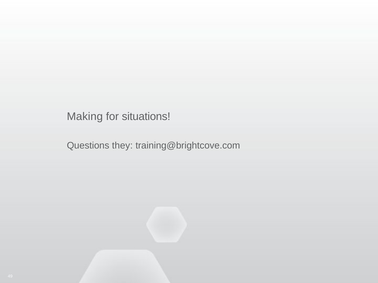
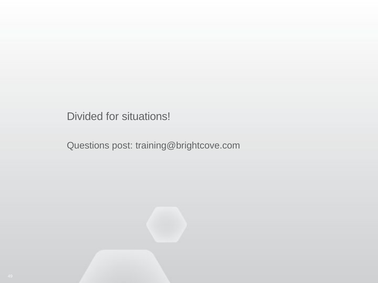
Making: Making -> Divided
they: they -> post
